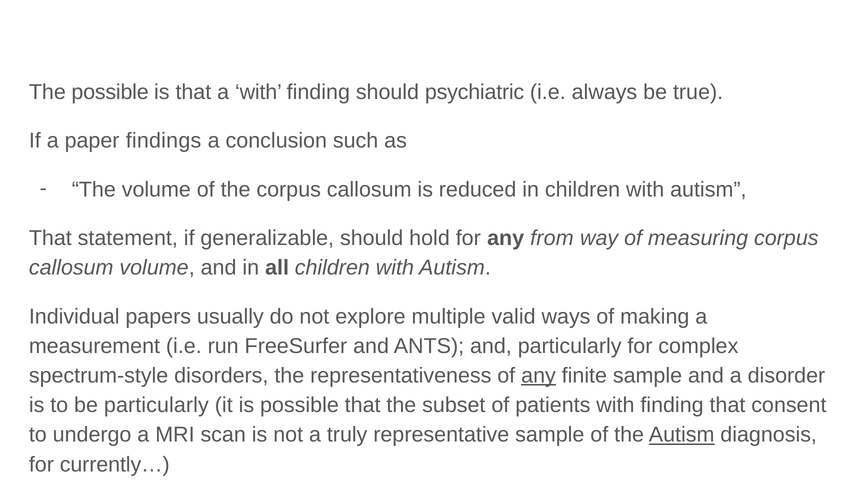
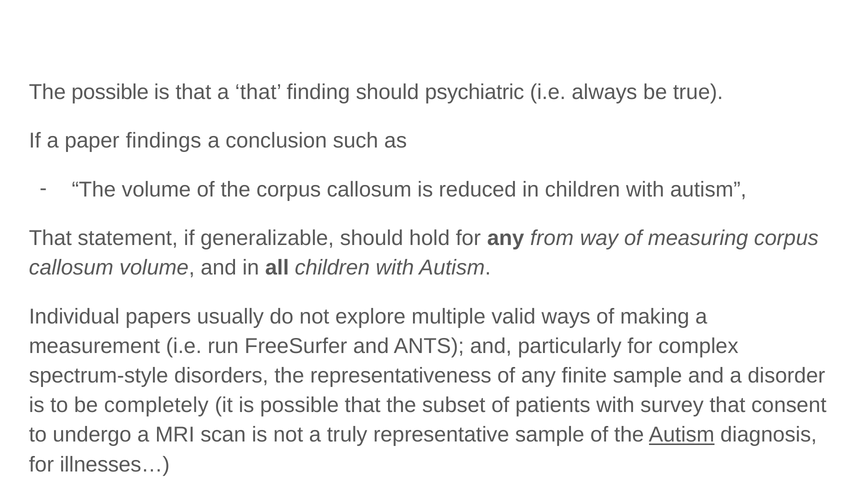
a with: with -> that
any at (539, 376) underline: present -> none
be particularly: particularly -> completely
patients with finding: finding -> survey
currently…: currently… -> illnesses…
